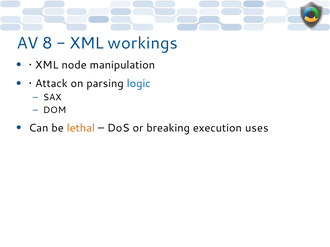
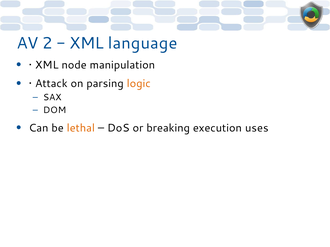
8: 8 -> 2
workings: workings -> language
logic colour: blue -> orange
